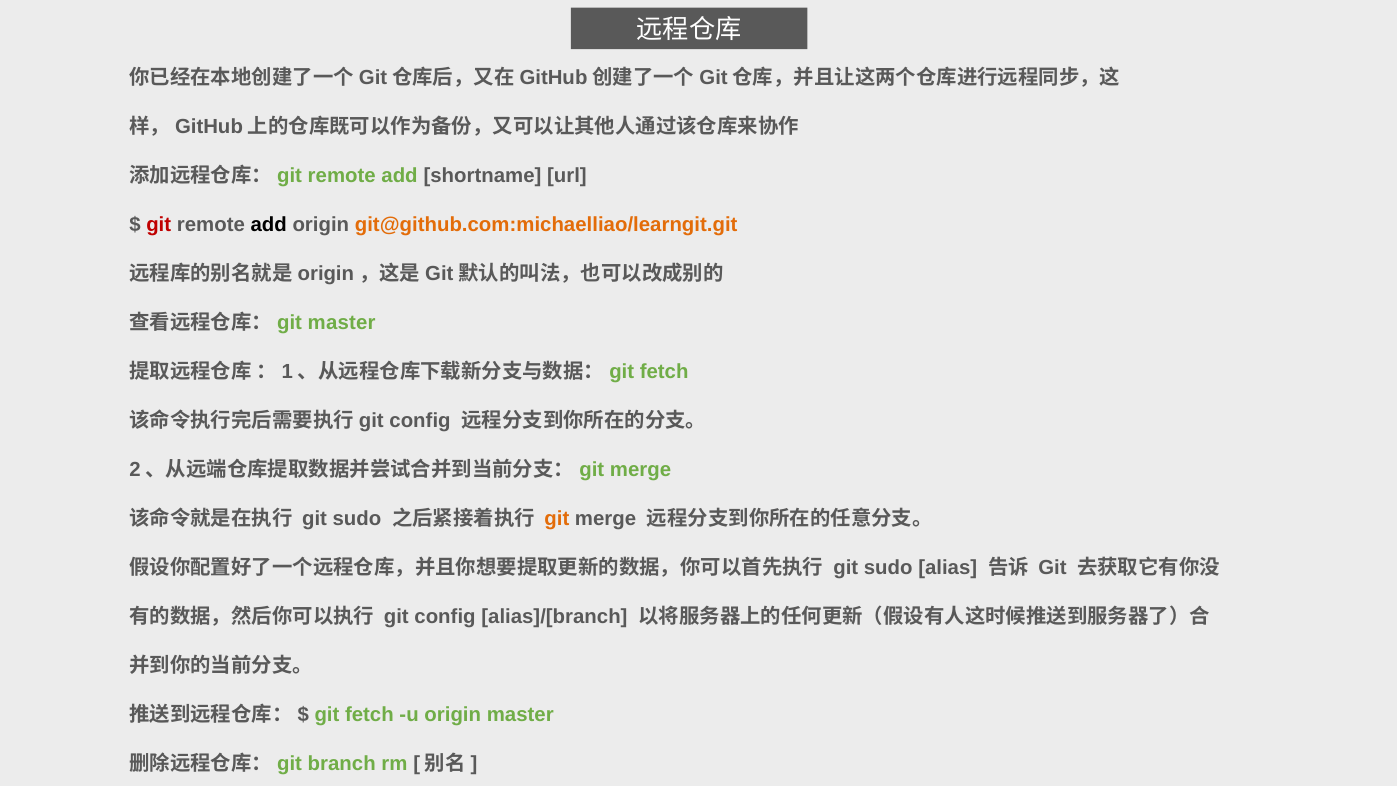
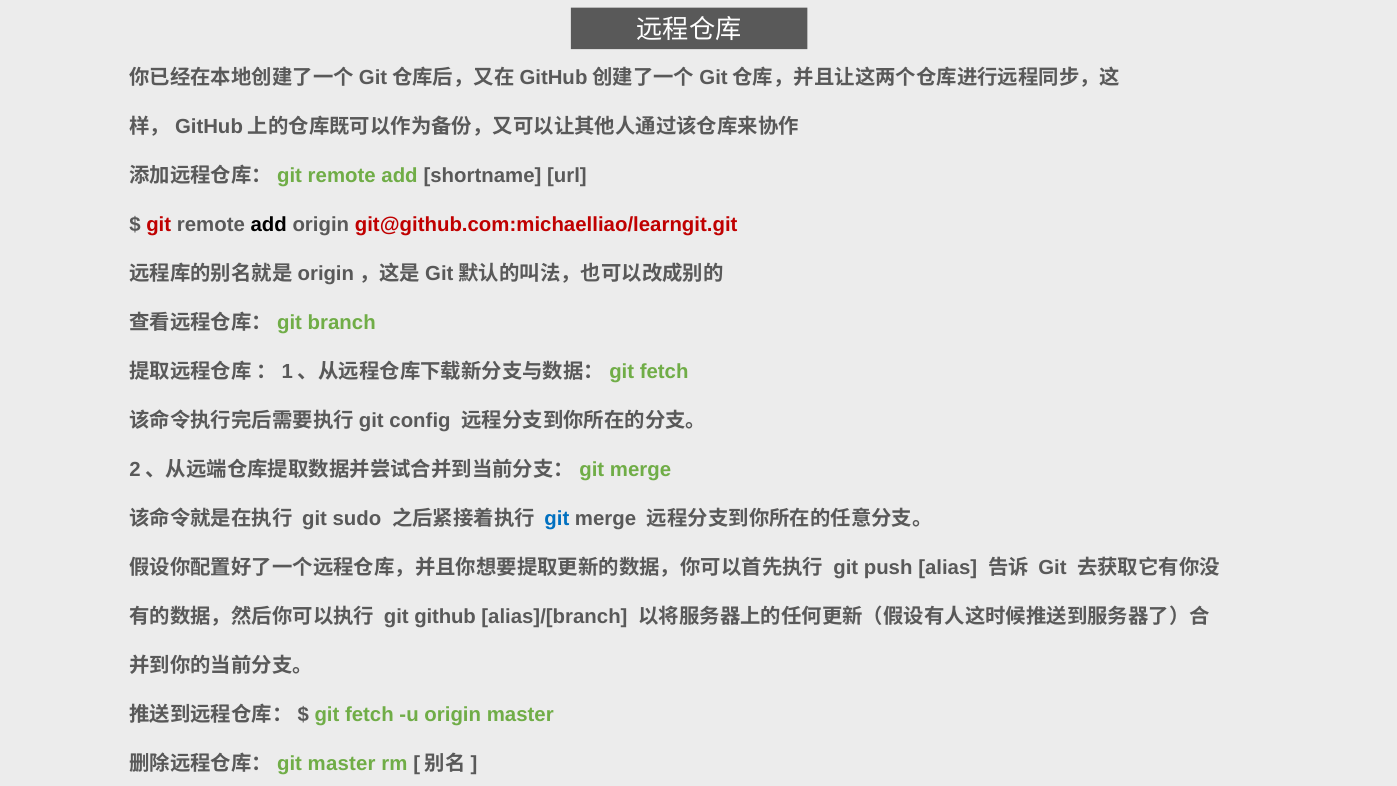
git@github.com:michaelliao/learngit.git colour: orange -> red
master at (342, 323): master -> branch
git at (557, 519) colour: orange -> blue
sudo at (888, 567): sudo -> push
config at (445, 616): config -> github
branch at (342, 763): branch -> master
